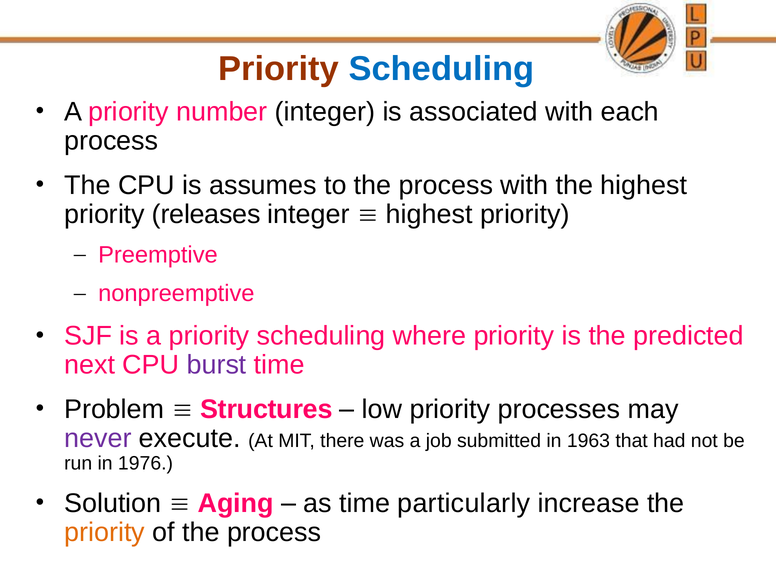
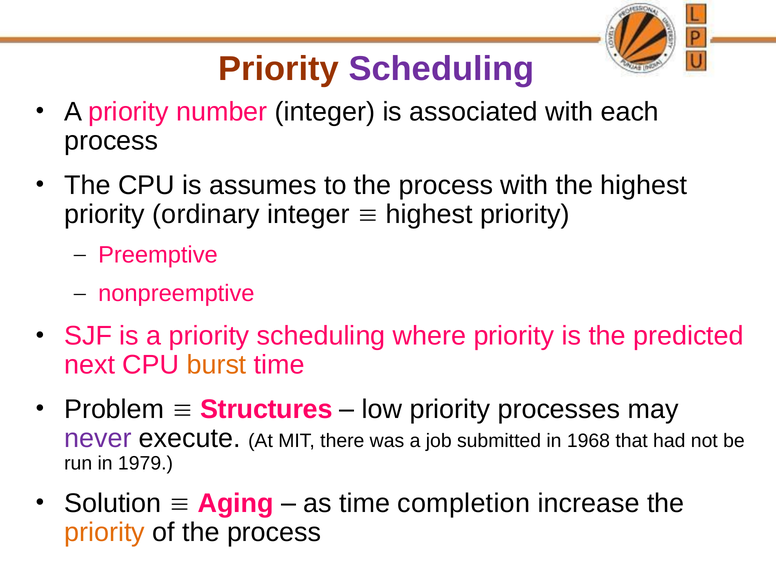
Scheduling at (441, 69) colour: blue -> purple
releases: releases -> ordinary
burst colour: purple -> orange
1963: 1963 -> 1968
1976: 1976 -> 1979
particularly: particularly -> completion
